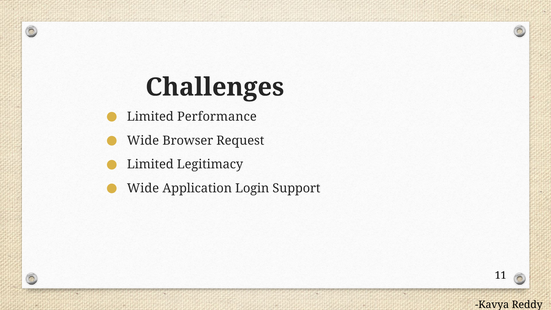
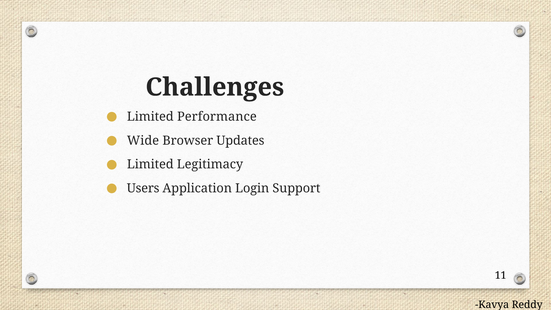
Request: Request -> Updates
Wide at (143, 188): Wide -> Users
